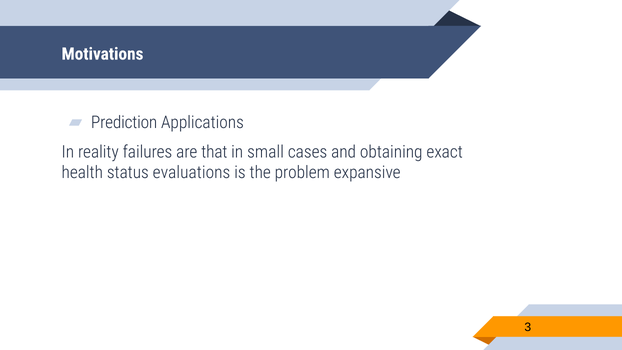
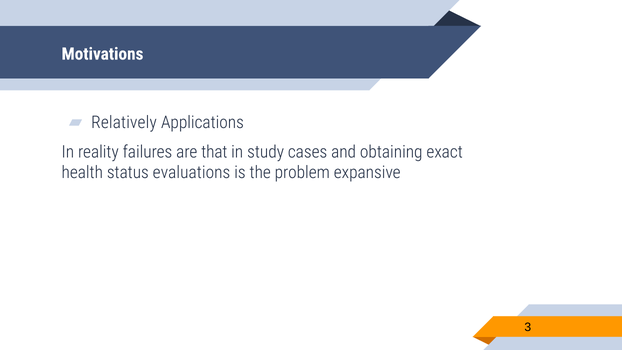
Prediction: Prediction -> Relatively
small: small -> study
